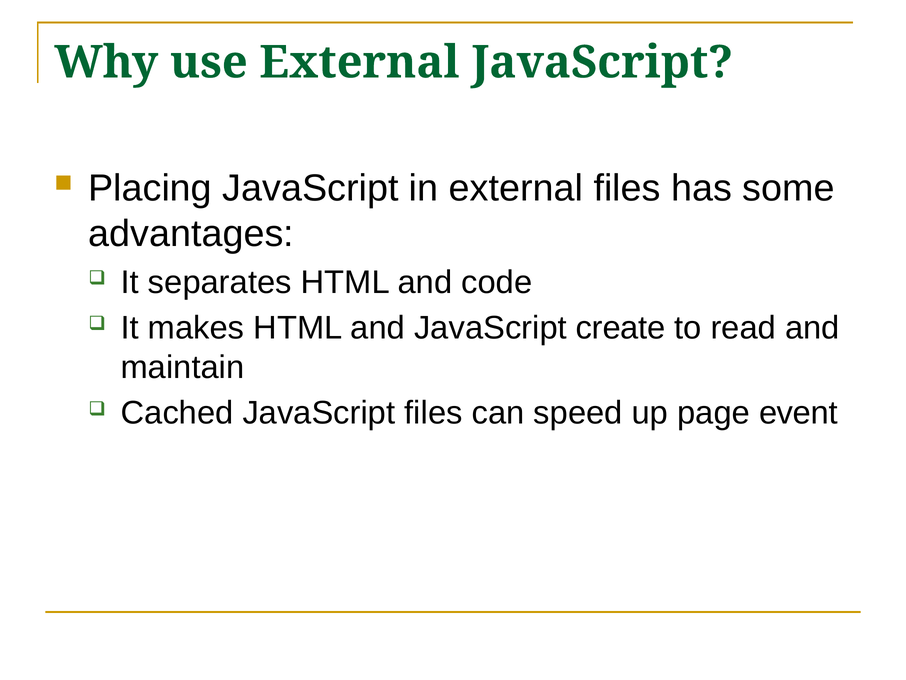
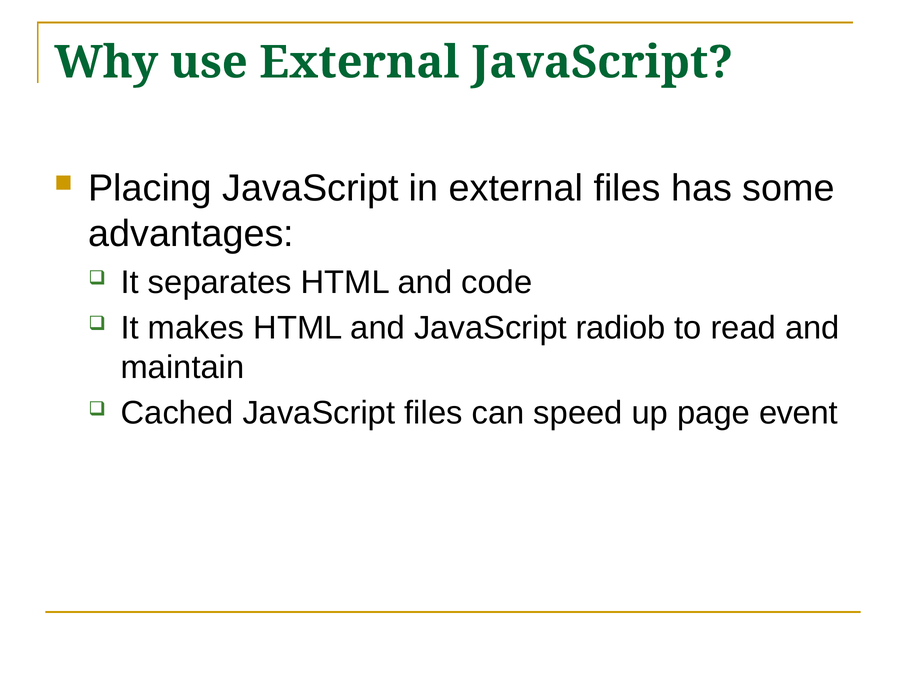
create: create -> radiob
